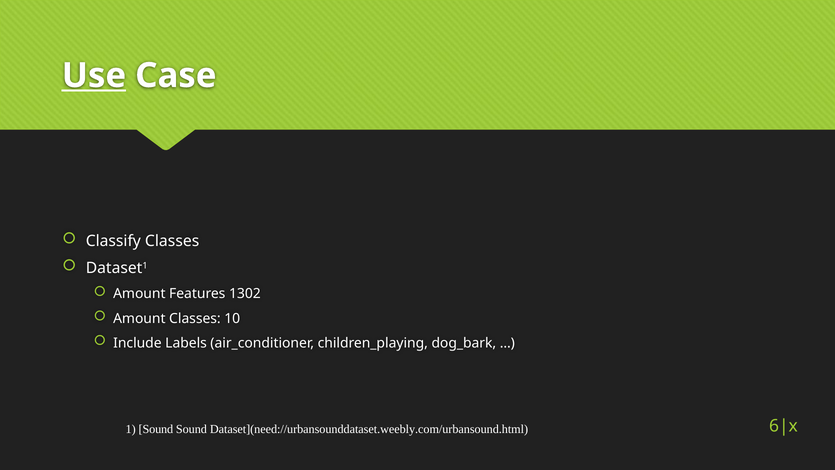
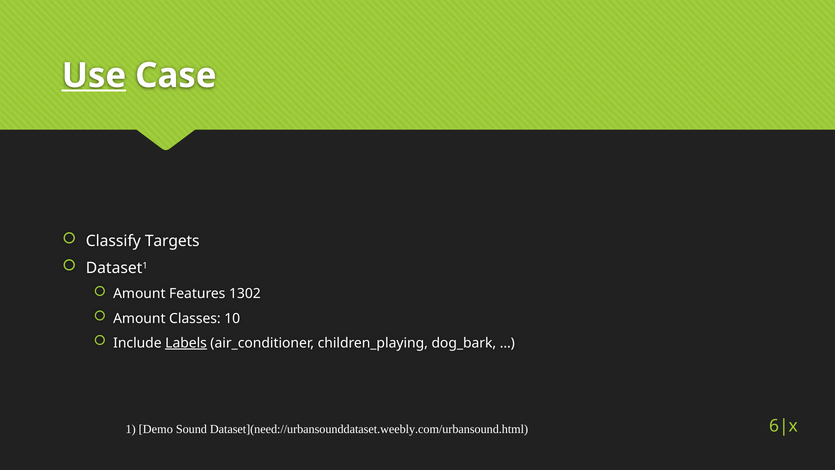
Classify Classes: Classes -> Targets
Labels underline: none -> present
1 Sound: Sound -> Demo
